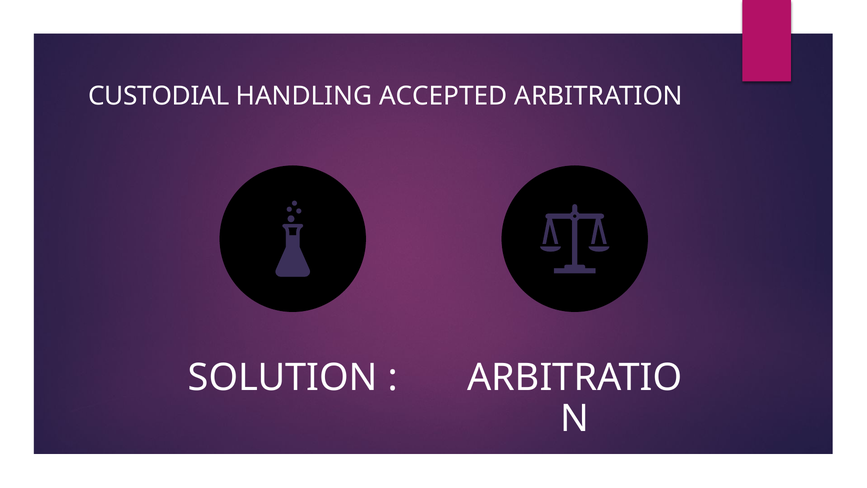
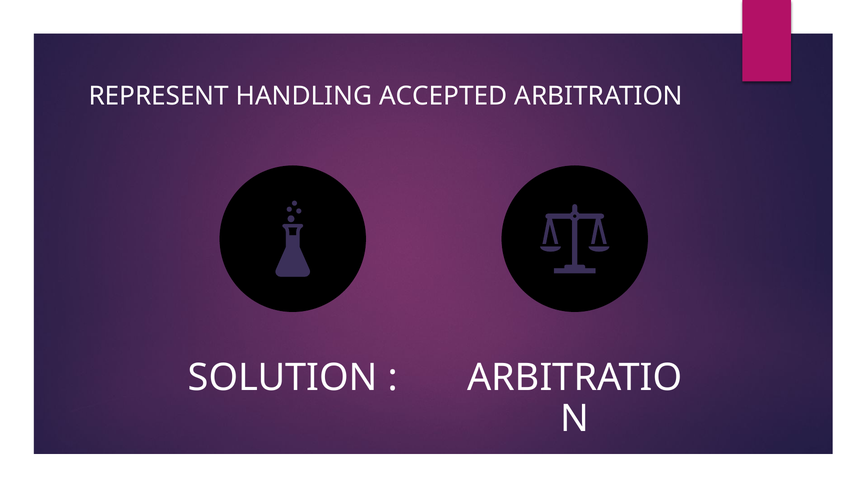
CUSTODIAL: CUSTODIAL -> REPRESENT
